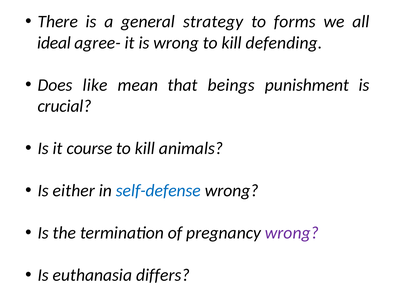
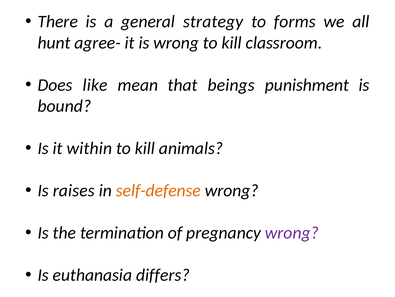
ideal: ideal -> hunt
defending: defending -> classroom
crucial: crucial -> bound
course: course -> within
either: either -> raises
self-defense colour: blue -> orange
